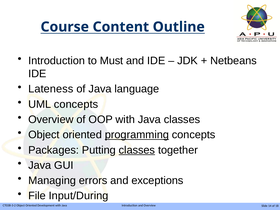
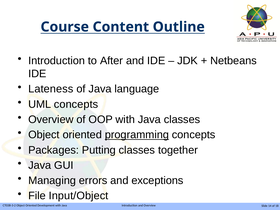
Must: Must -> After
classes at (137, 150) underline: present -> none
Input/During: Input/During -> Input/Object
